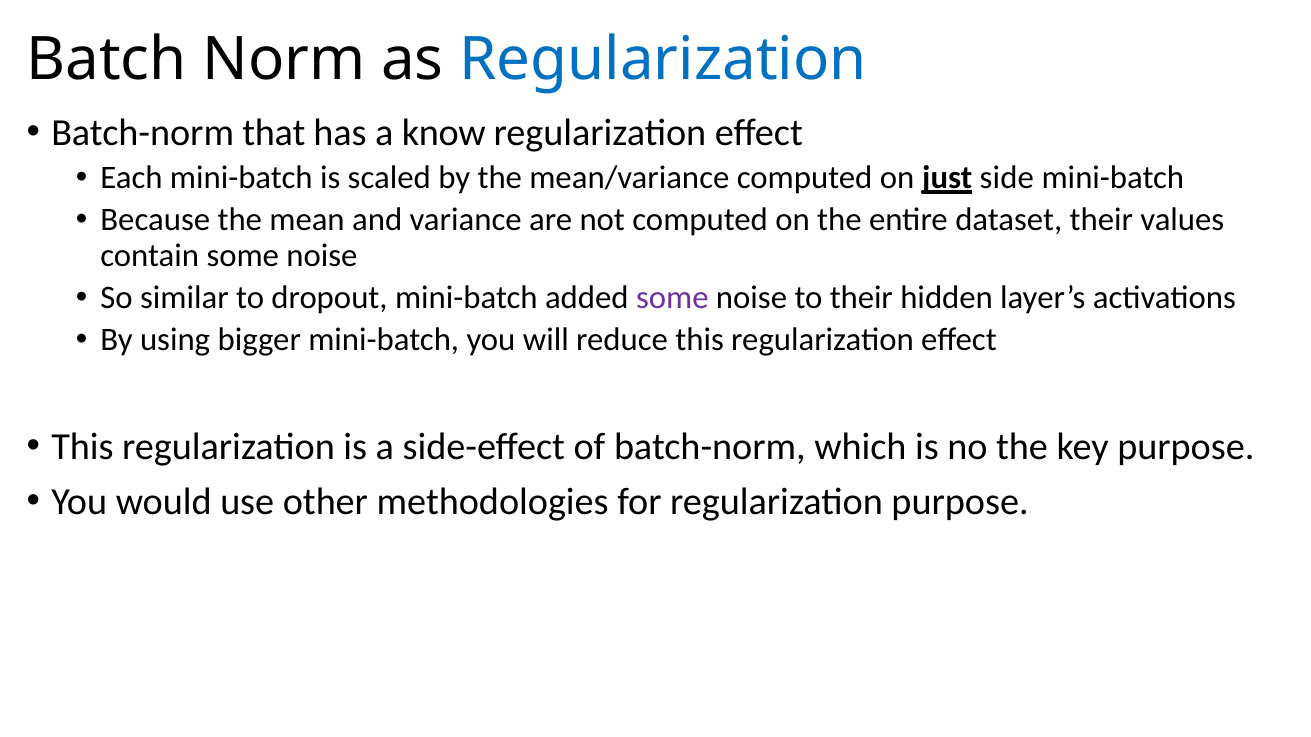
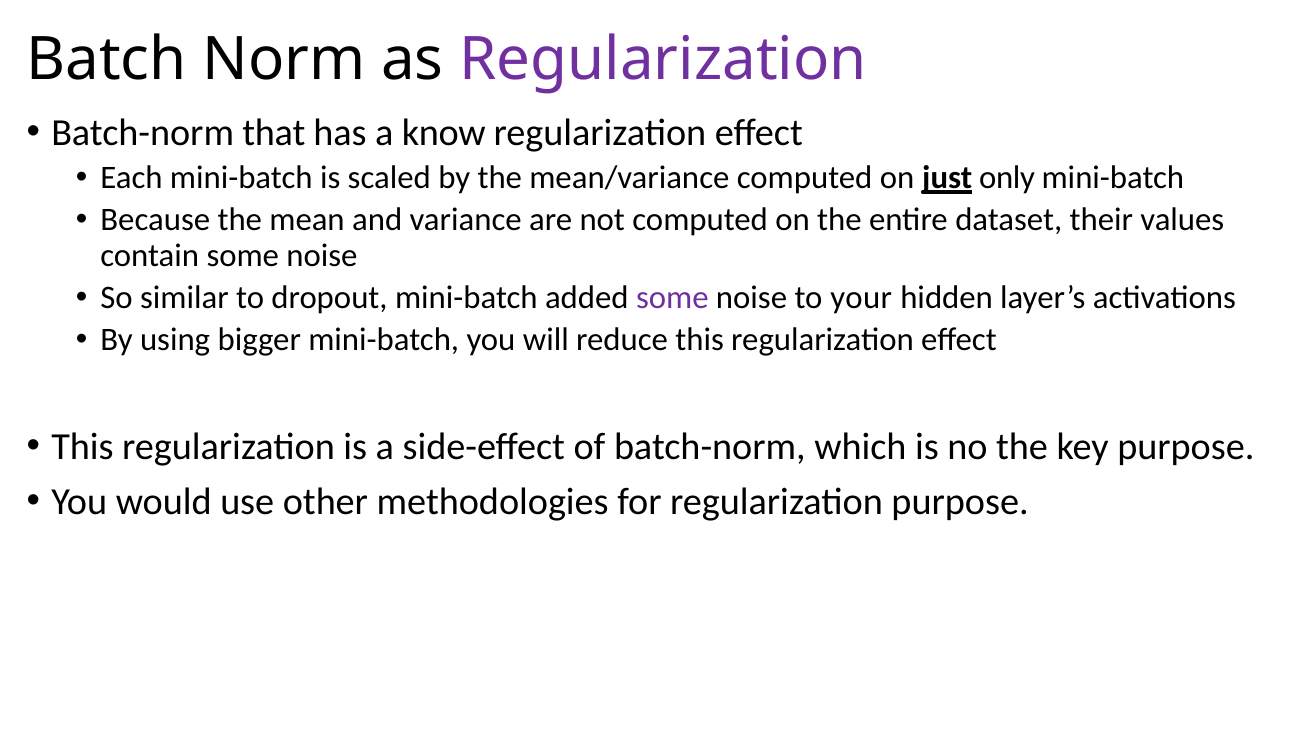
Regularization at (663, 59) colour: blue -> purple
side: side -> only
to their: their -> your
